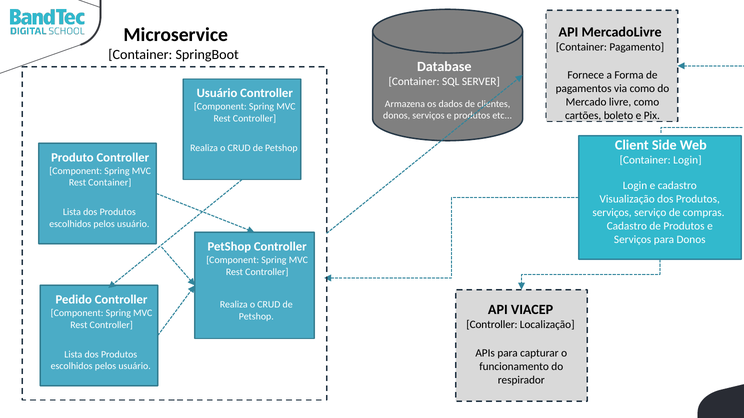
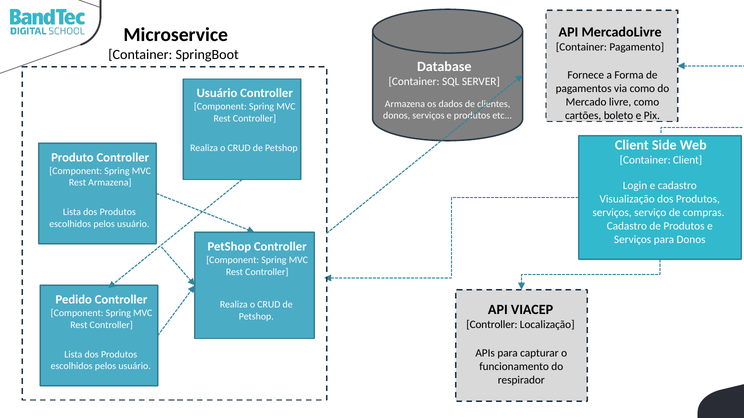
Container Login: Login -> Client
Rest Container: Container -> Armazena
